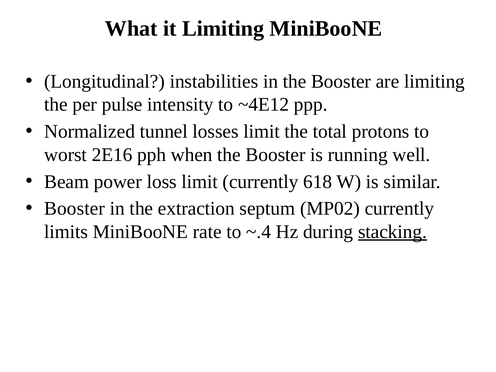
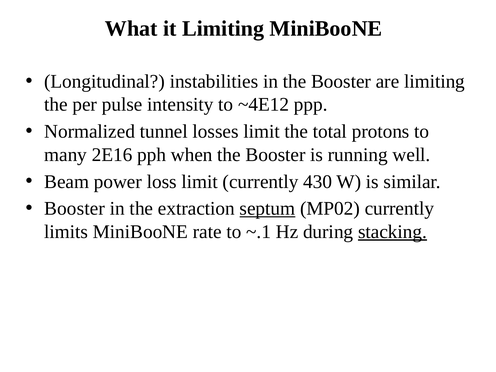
worst: worst -> many
618: 618 -> 430
septum underline: none -> present
~.4: ~.4 -> ~.1
